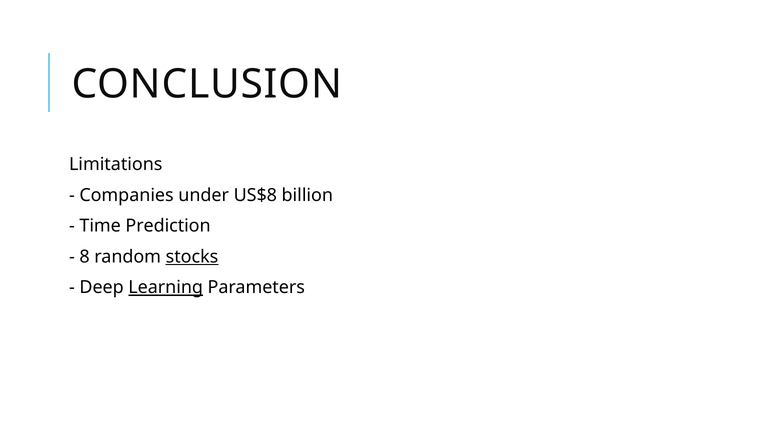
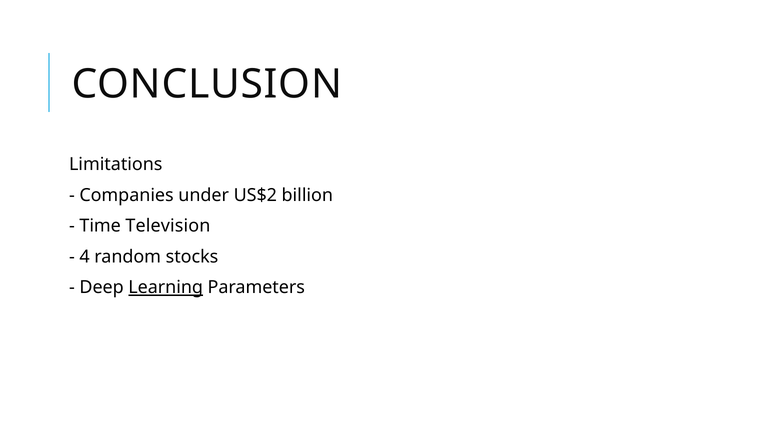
US$8: US$8 -> US$2
Prediction: Prediction -> Television
8: 8 -> 4
stocks underline: present -> none
